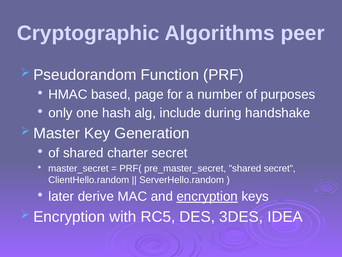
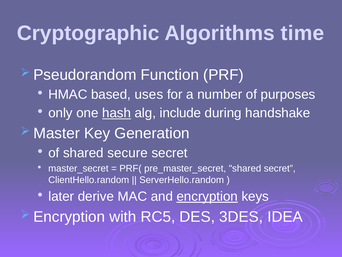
peer: peer -> time
page: page -> uses
hash underline: none -> present
charter: charter -> secure
